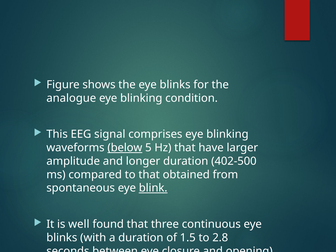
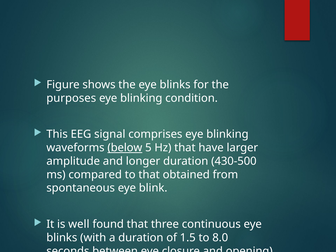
analogue: analogue -> purposes
402-500: 402-500 -> 430-500
blink at (153, 188) underline: present -> none
2.8: 2.8 -> 8.0
